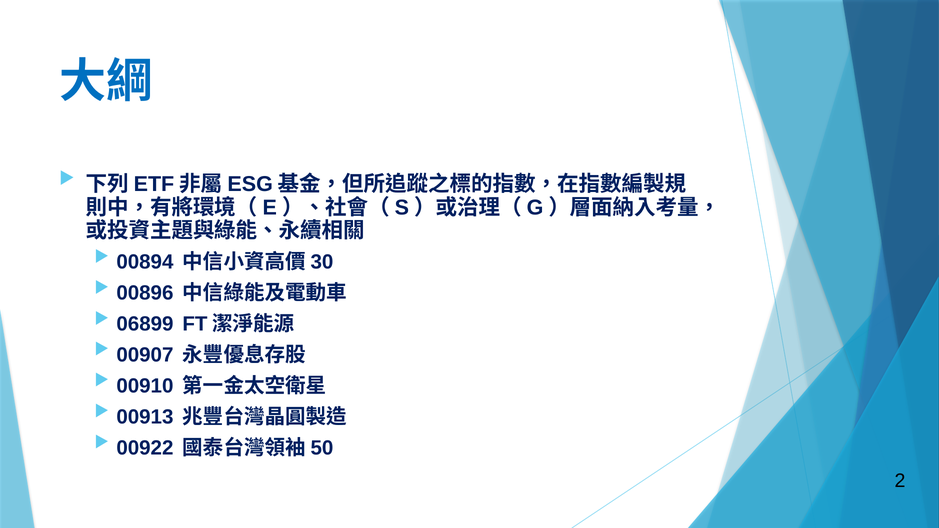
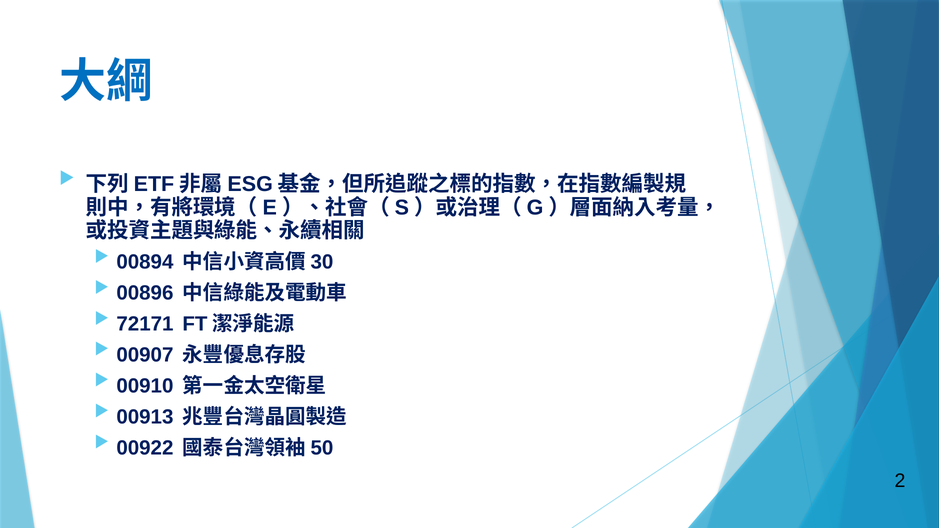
06899: 06899 -> 72171
